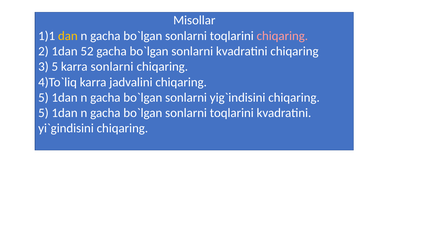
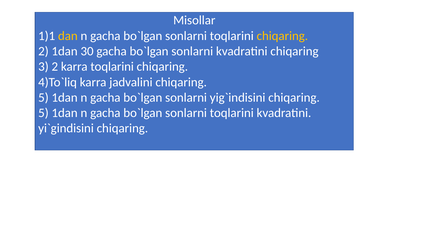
chiqaring at (282, 36) colour: pink -> yellow
52: 52 -> 30
3 5: 5 -> 2
karra sonlarni: sonlarni -> toqlarini
